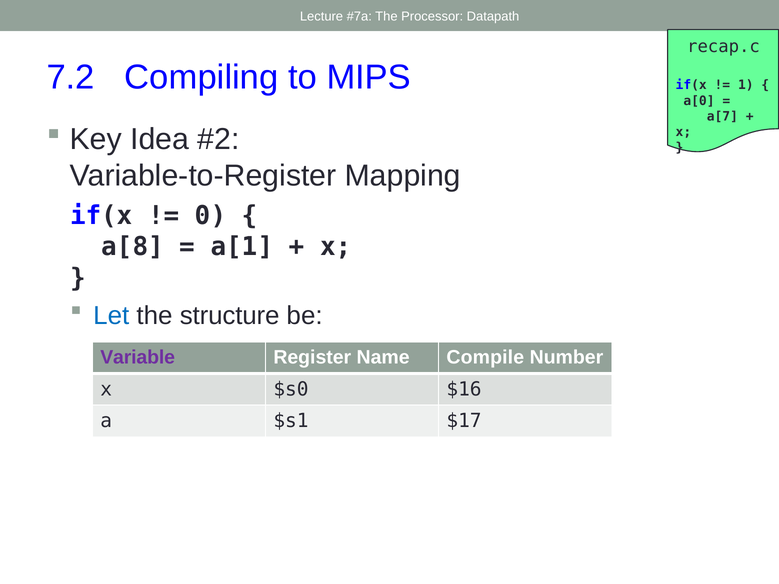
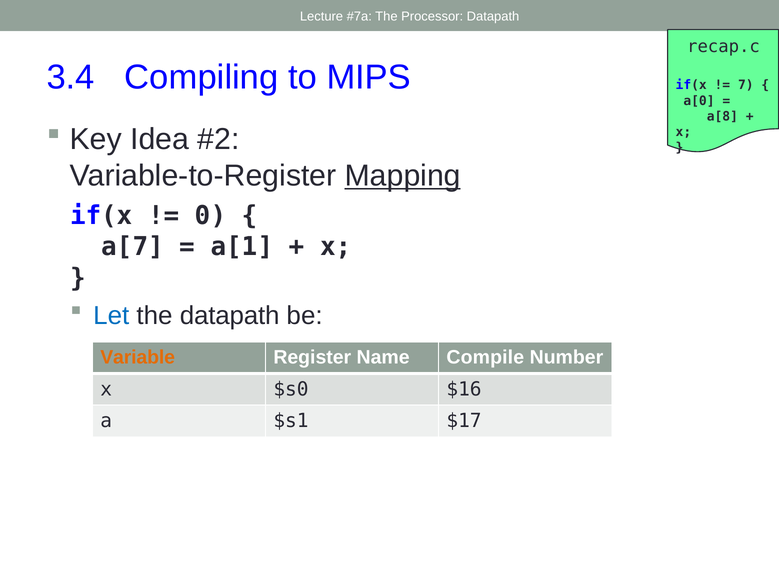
7.2: 7.2 -> 3.4
1: 1 -> 7
a[7: a[7 -> a[8
Mapping underline: none -> present
a[8: a[8 -> a[7
the structure: structure -> datapath
Variable colour: purple -> orange
